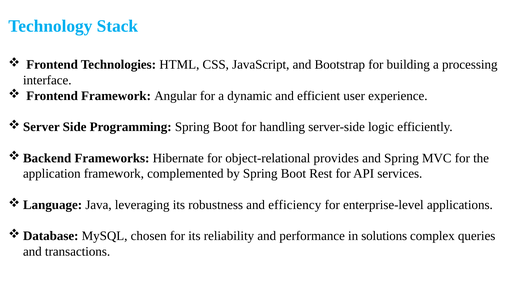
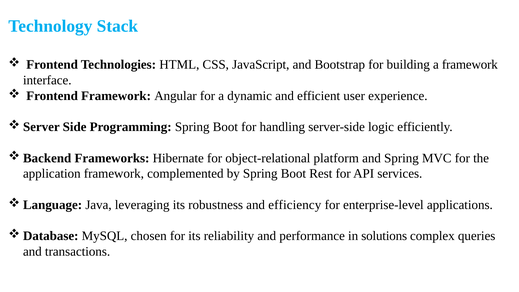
a processing: processing -> framework
provides: provides -> platform
